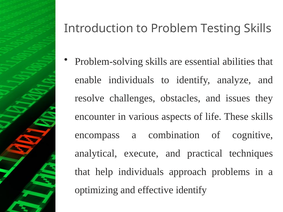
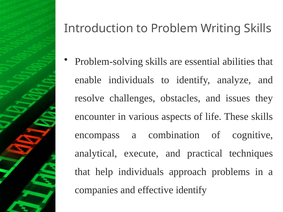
Testing: Testing -> Writing
optimizing: optimizing -> companies
